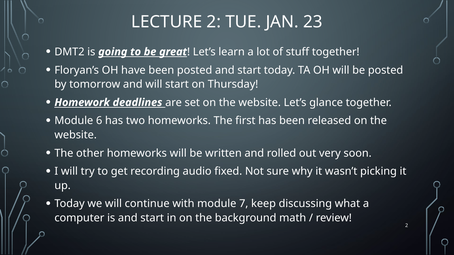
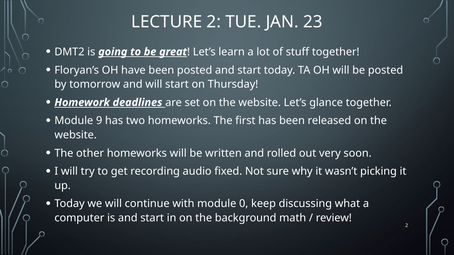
6: 6 -> 9
7: 7 -> 0
